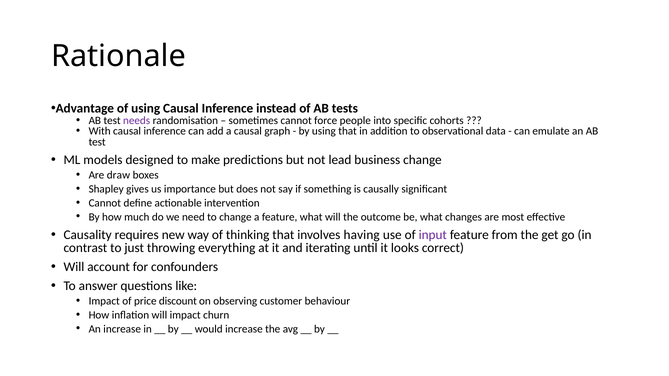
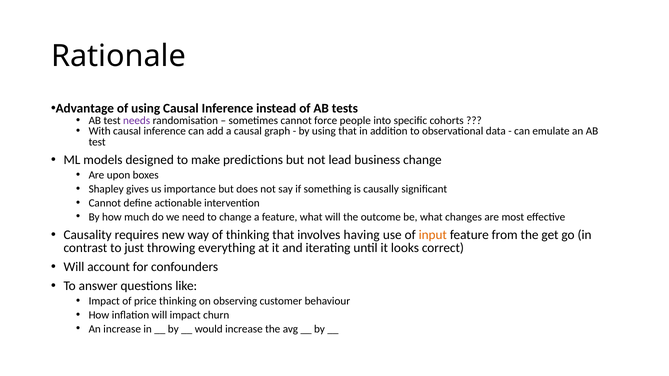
draw: draw -> upon
input colour: purple -> orange
price discount: discount -> thinking
